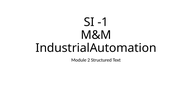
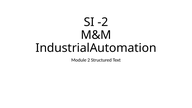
-1: -1 -> -2
